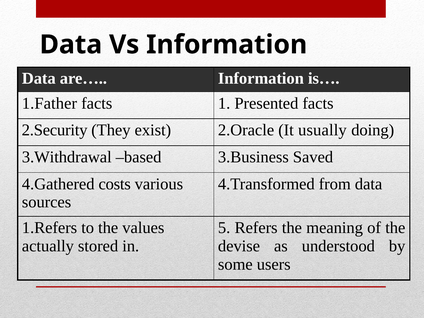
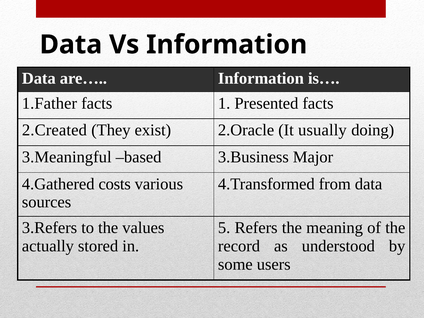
2.Security: 2.Security -> 2.Created
3.Withdrawal: 3.Withdrawal -> 3.Meaningful
Saved: Saved -> Major
1.Refers: 1.Refers -> 3.Refers
devise: devise -> record
